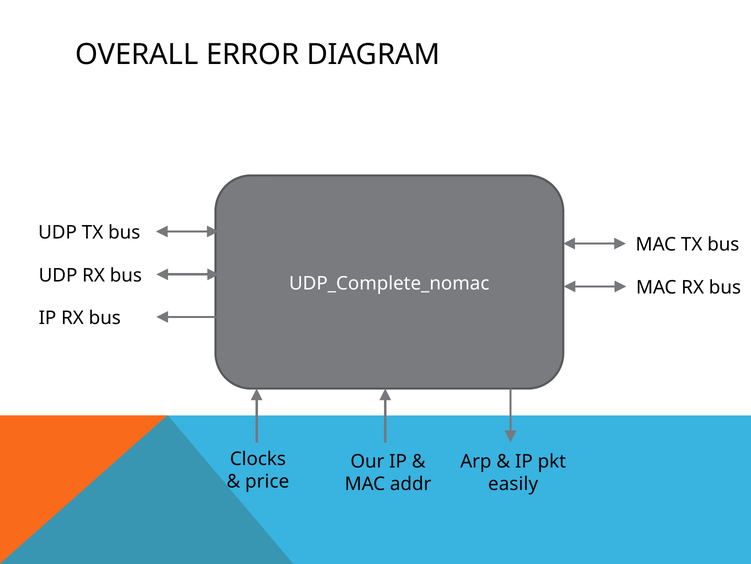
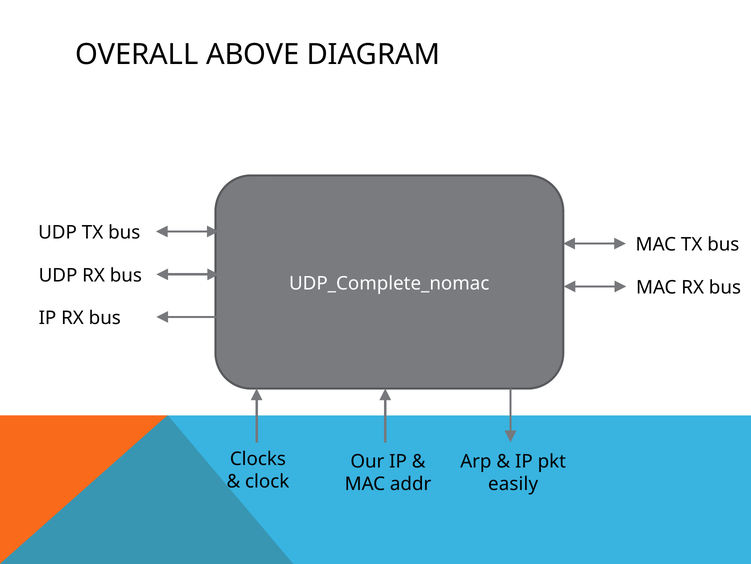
ERROR: ERROR -> ABOVE
price: price -> clock
